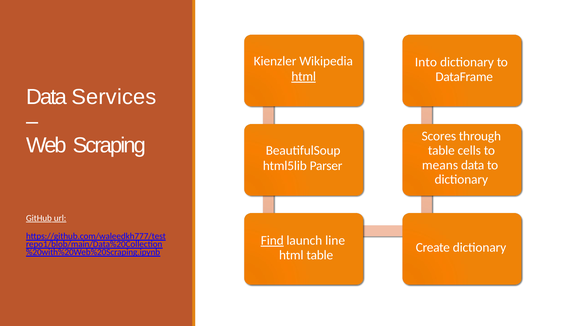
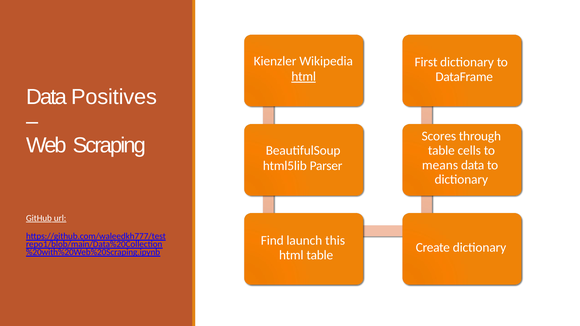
Into: Into -> First
Services: Services -> Positives
Find underline: present -> none
line: line -> this
